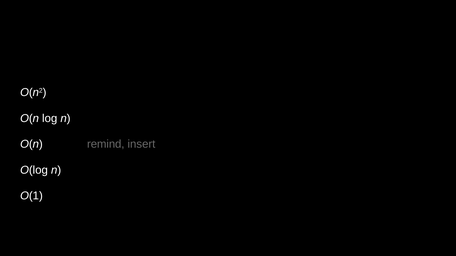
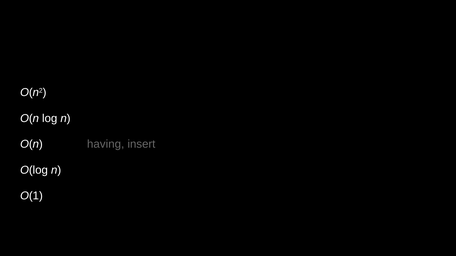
remind: remind -> having
